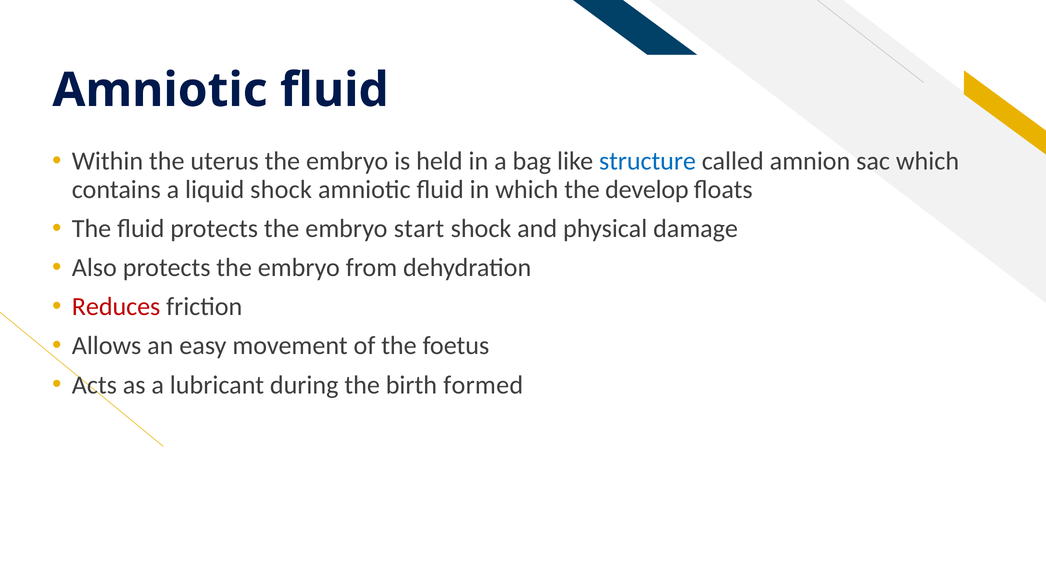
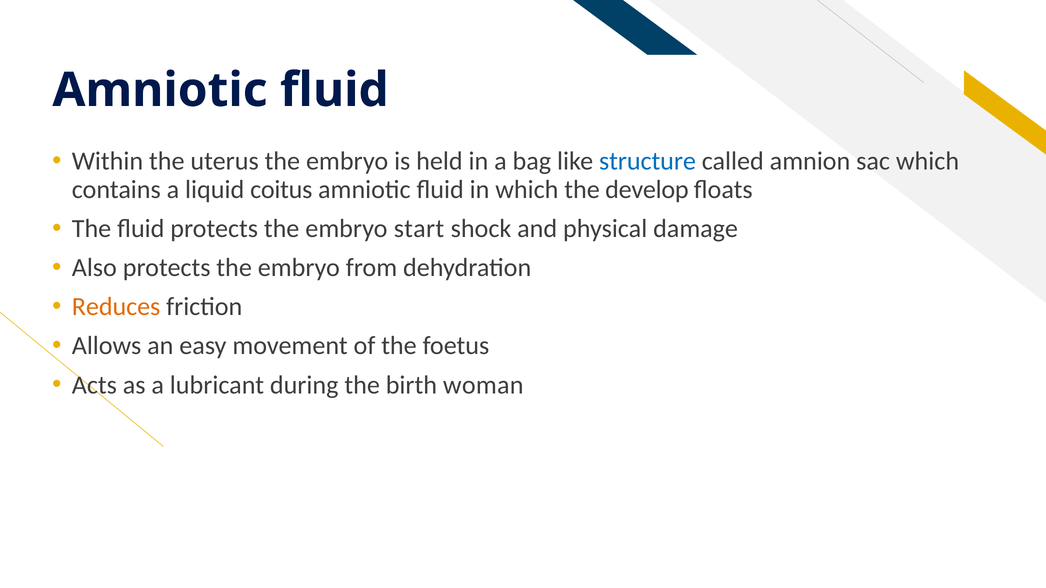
liquid shock: shock -> coitus
Reduces colour: red -> orange
formed: formed -> woman
